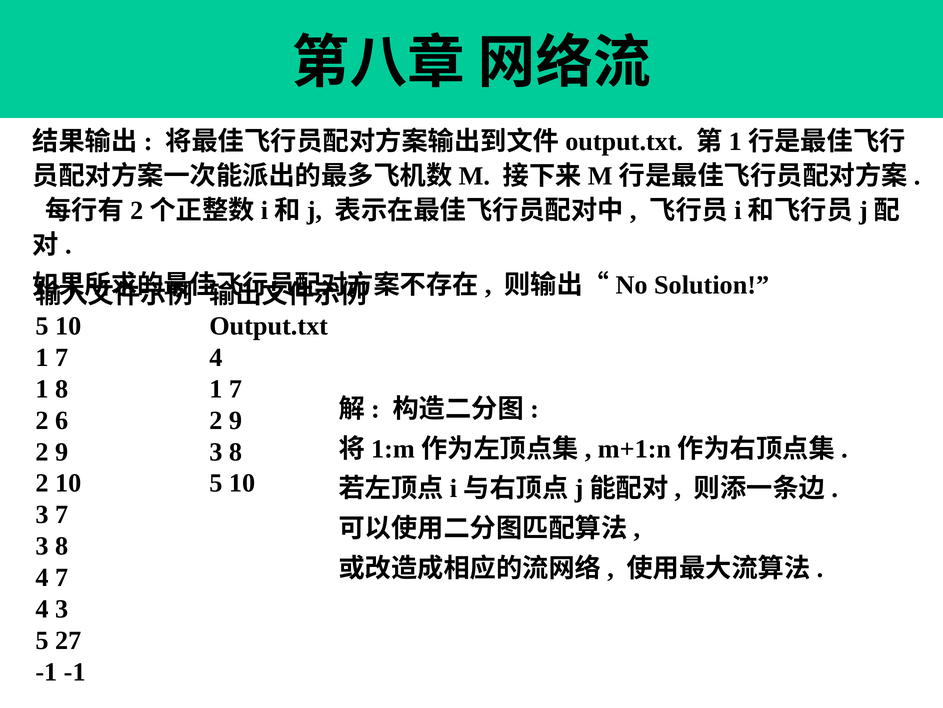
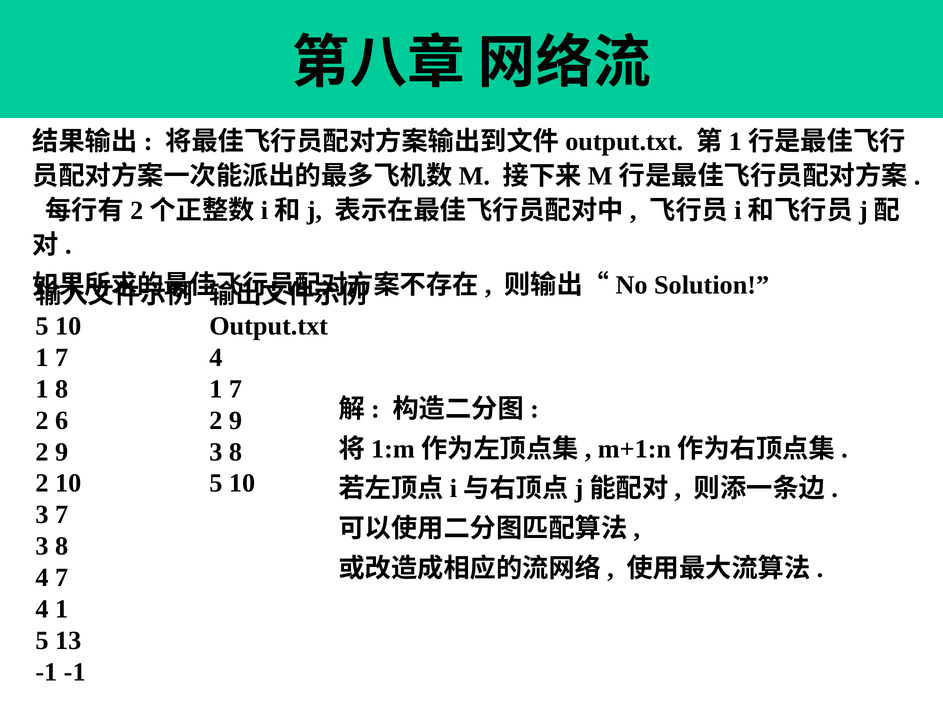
3 at (62, 609): 3 -> 1
27: 27 -> 13
